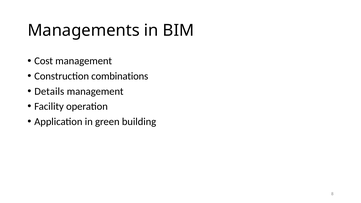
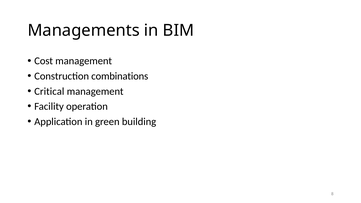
Details: Details -> Critical
